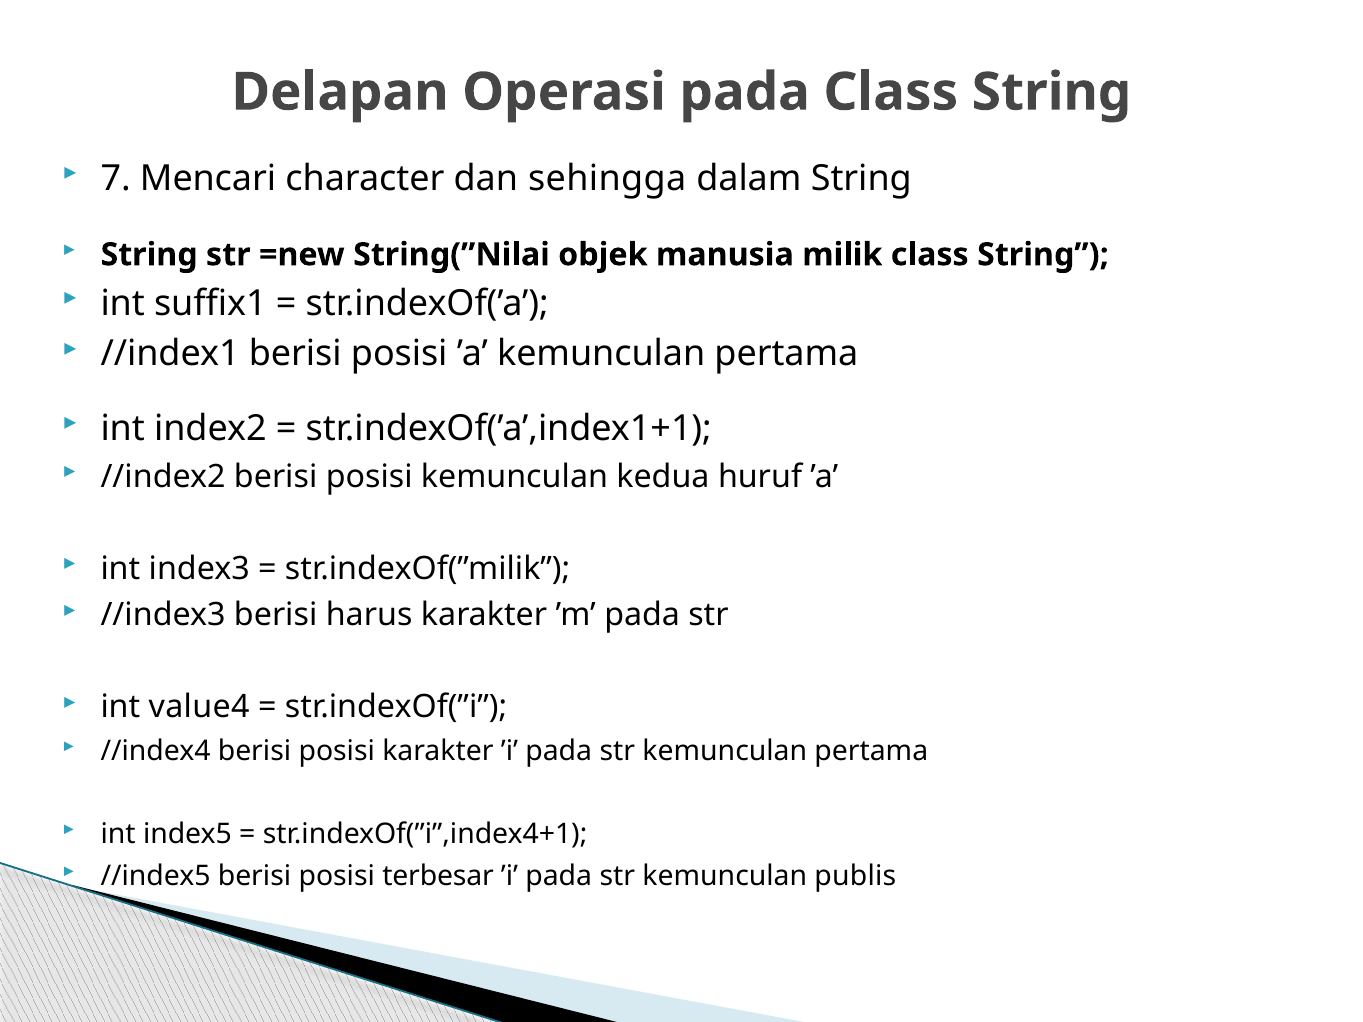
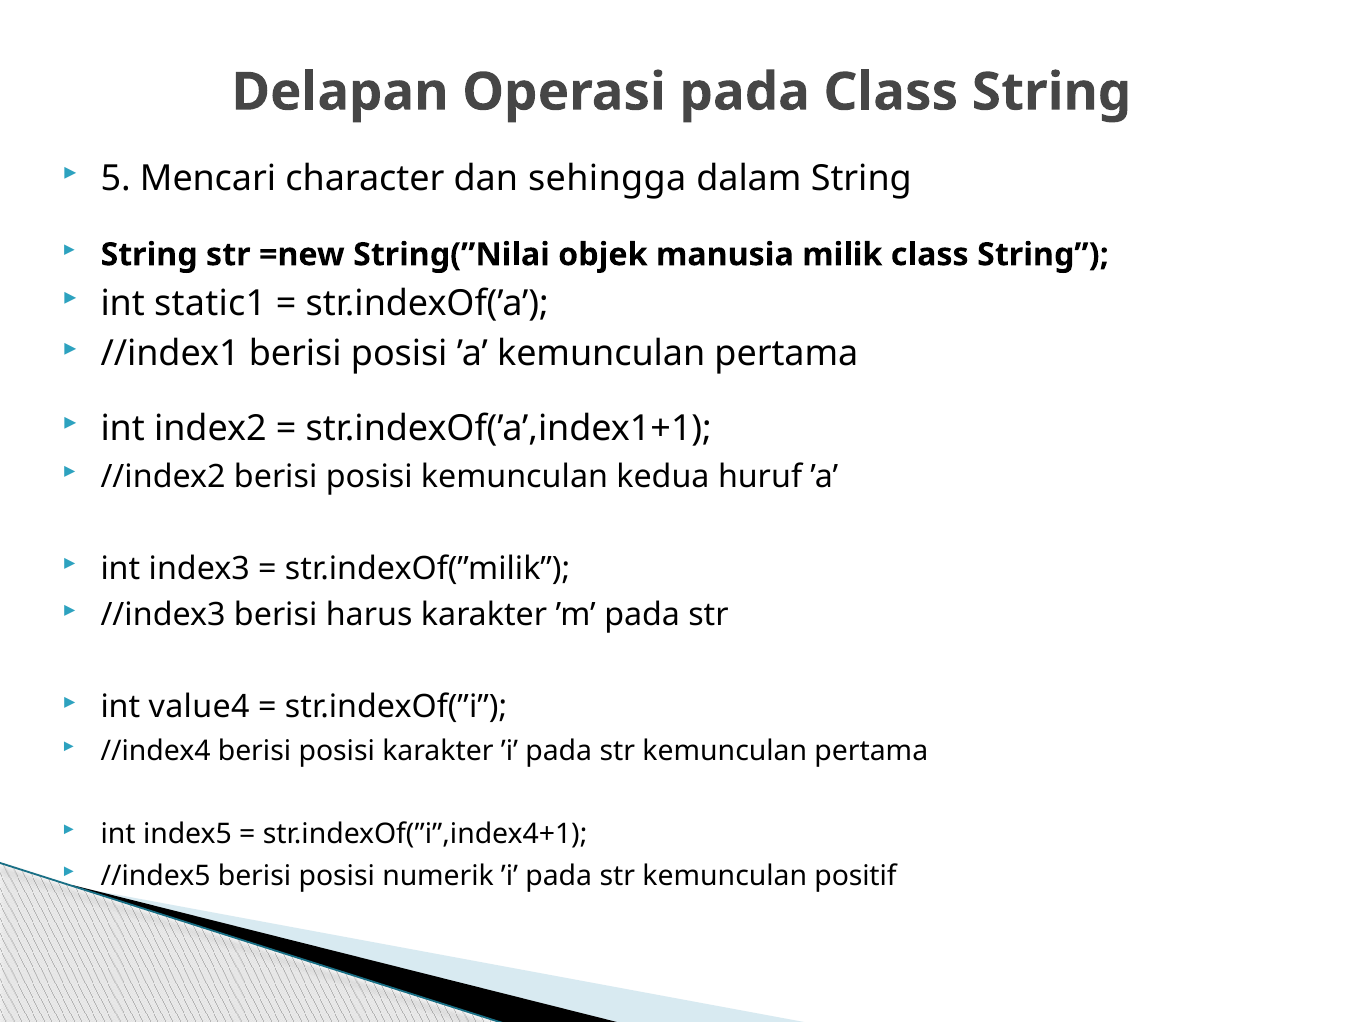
7: 7 -> 5
suffix1: suffix1 -> static1
terbesar: terbesar -> numerik
publis: publis -> positif
